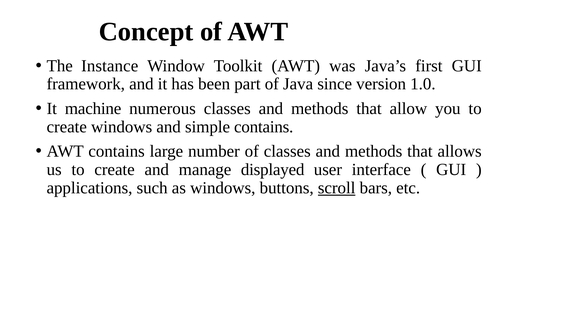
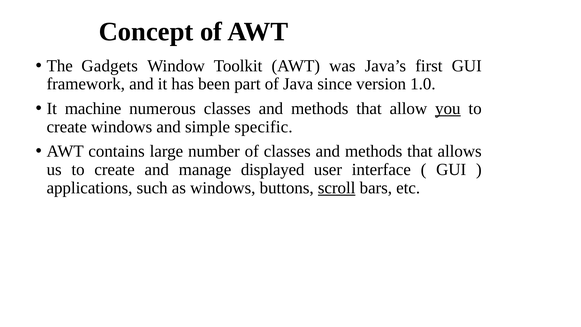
Instance: Instance -> Gadgets
you underline: none -> present
simple contains: contains -> specific
